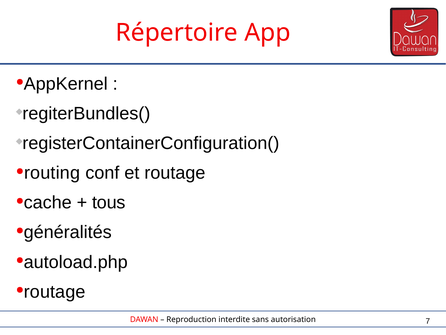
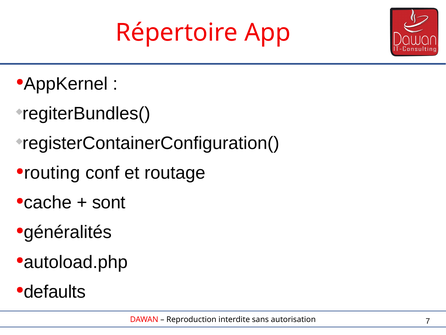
tous: tous -> sont
routage at (55, 291): routage -> defaults
